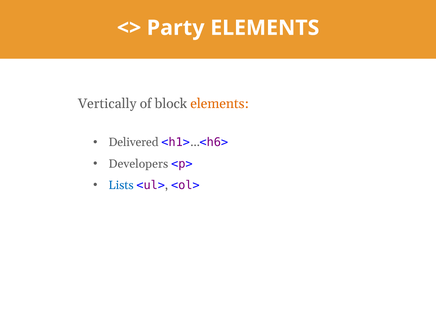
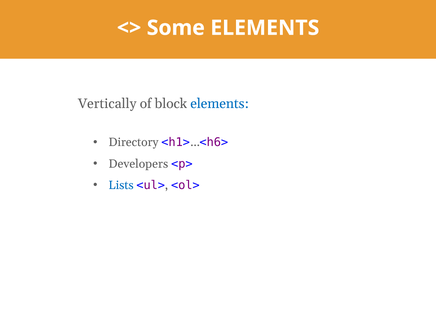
Party: Party -> Some
elements at (220, 104) colour: orange -> blue
Delivered: Delivered -> Directory
